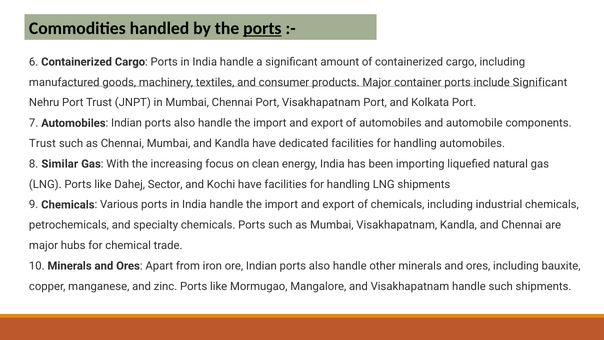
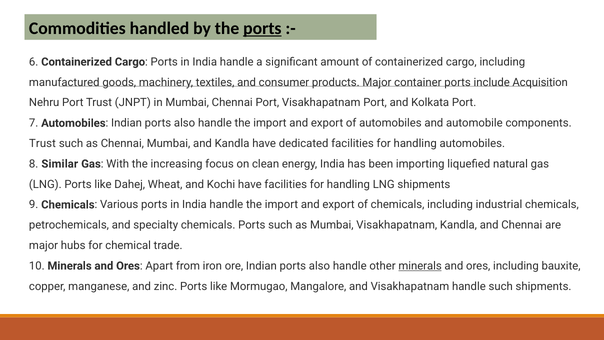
include Significant: Significant -> Acquisition
Sector: Sector -> Wheat
minerals at (420, 266) underline: none -> present
